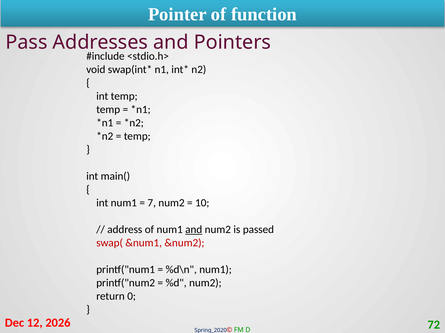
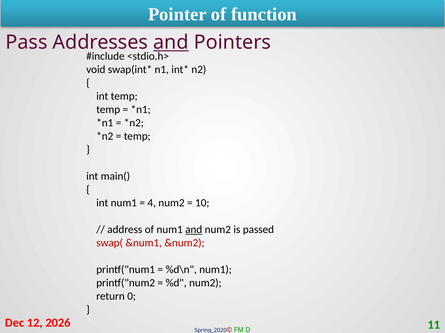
and at (171, 42) underline: none -> present
7: 7 -> 4
72: 72 -> 11
